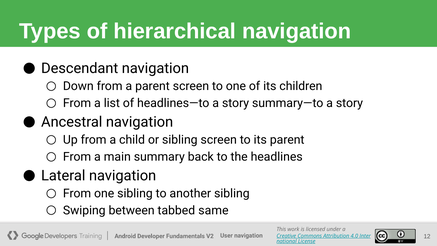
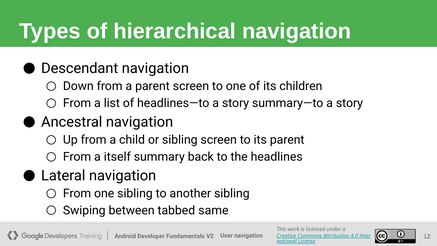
main: main -> itself
